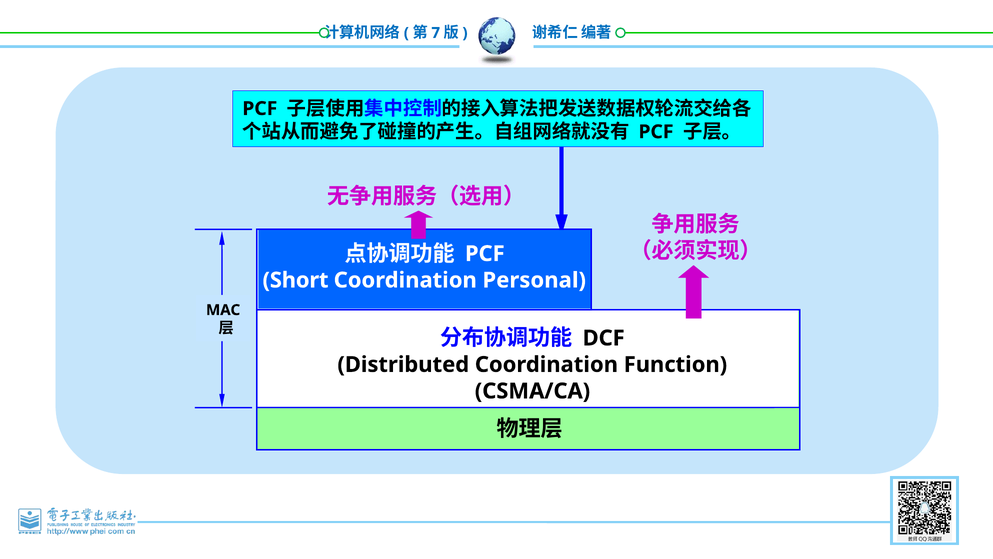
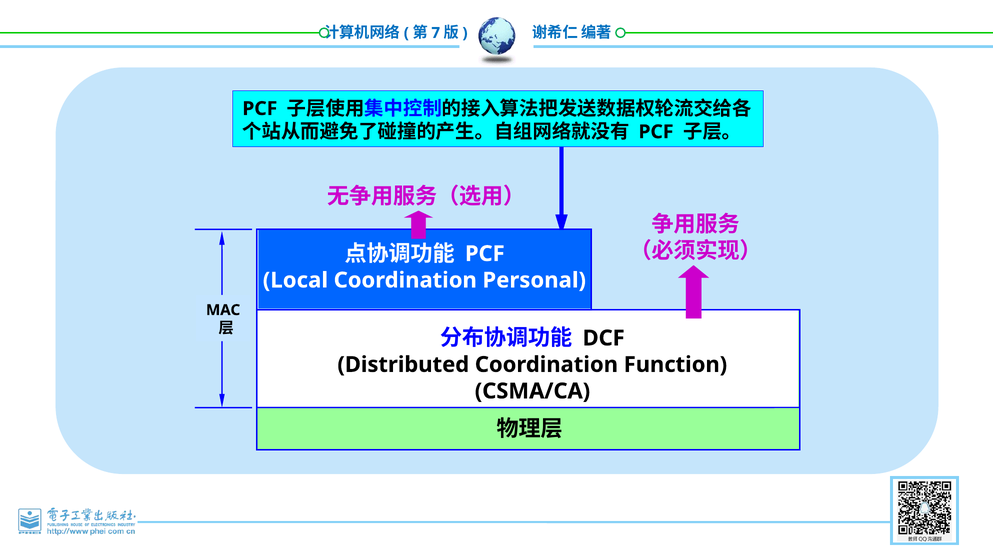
Short: Short -> Local
